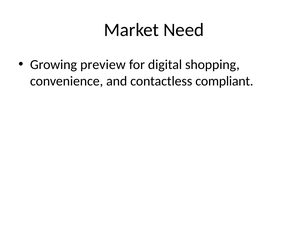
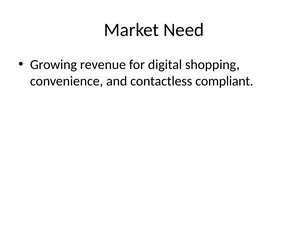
preview: preview -> revenue
